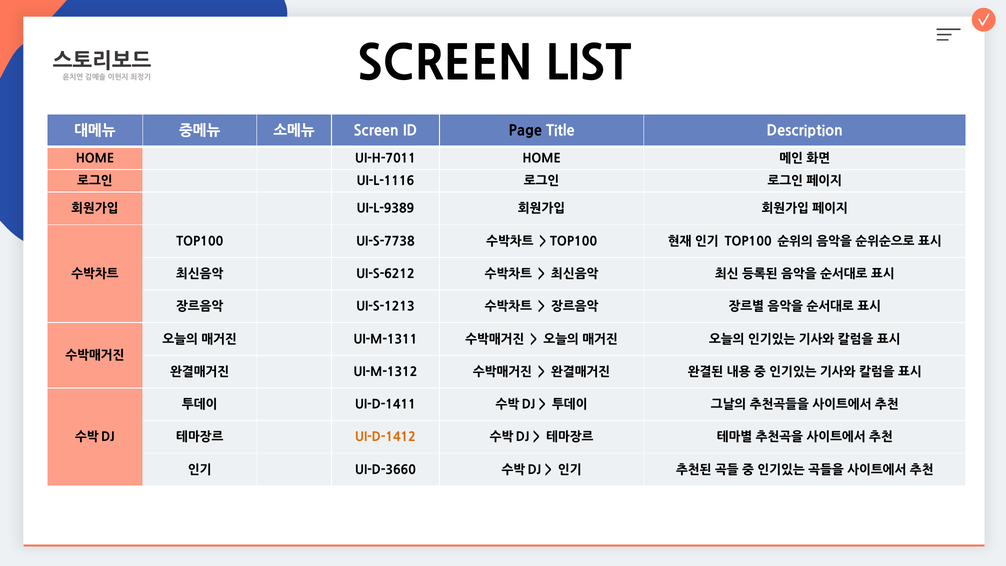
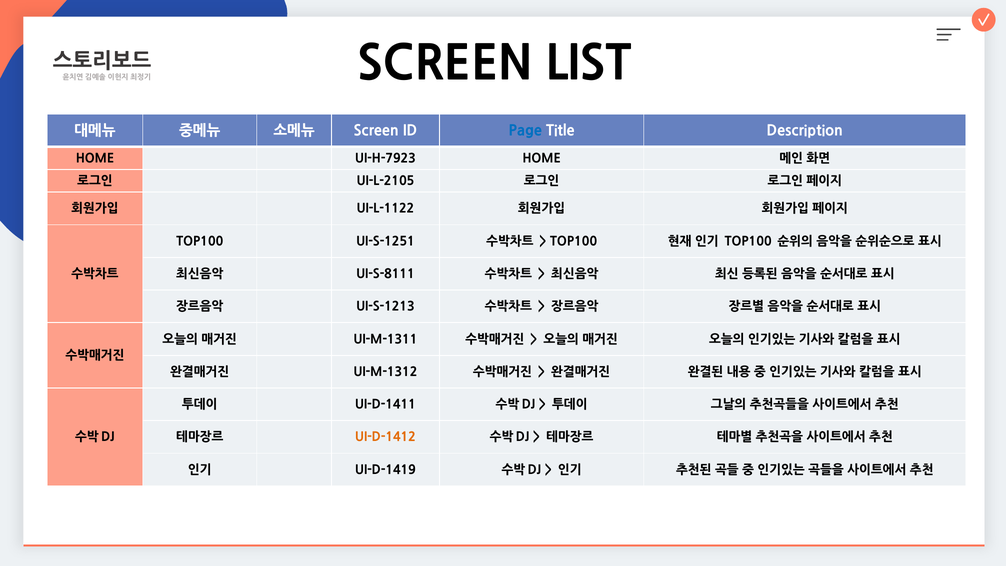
Page colour: black -> blue
UI-H-7011: UI-H-7011 -> UI-H-7923
UI-L-1116: UI-L-1116 -> UI-L-2105
UI-L-9389: UI-L-9389 -> UI-L-1122
UI-S-7738: UI-S-7738 -> UI-S-1251
UI-S-6212: UI-S-6212 -> UI-S-8111
UI-D-3660: UI-D-3660 -> UI-D-1419
